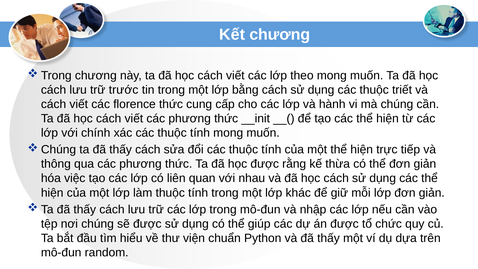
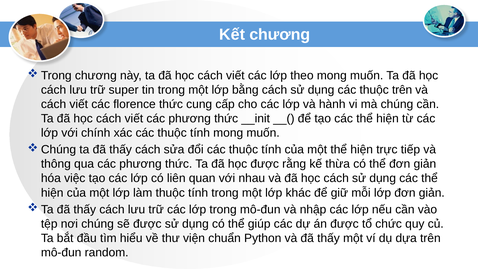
trước: trước -> super
thuộc triết: triết -> trên
